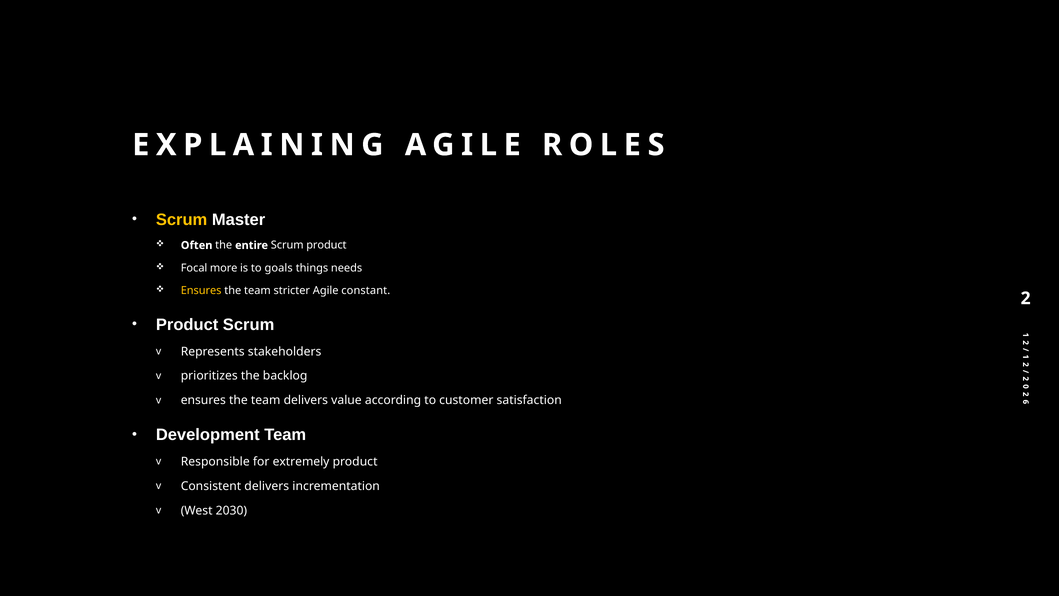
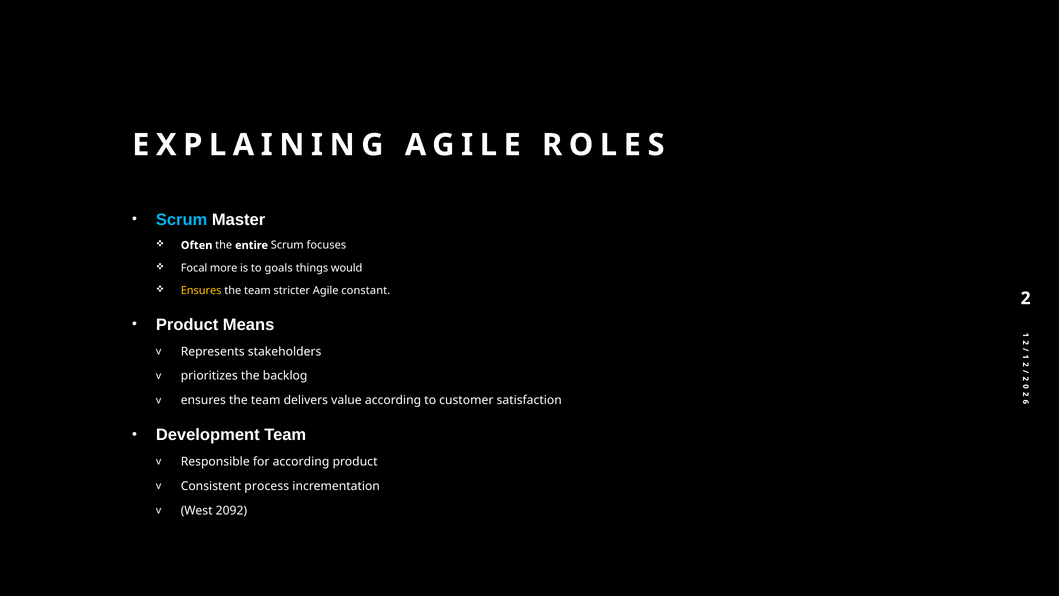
Scrum at (182, 220) colour: yellow -> light blue
Scrum product: product -> focuses
needs: needs -> would
Product Scrum: Scrum -> Means
for extremely: extremely -> according
Consistent delivers: delivers -> process
2030: 2030 -> 2092
